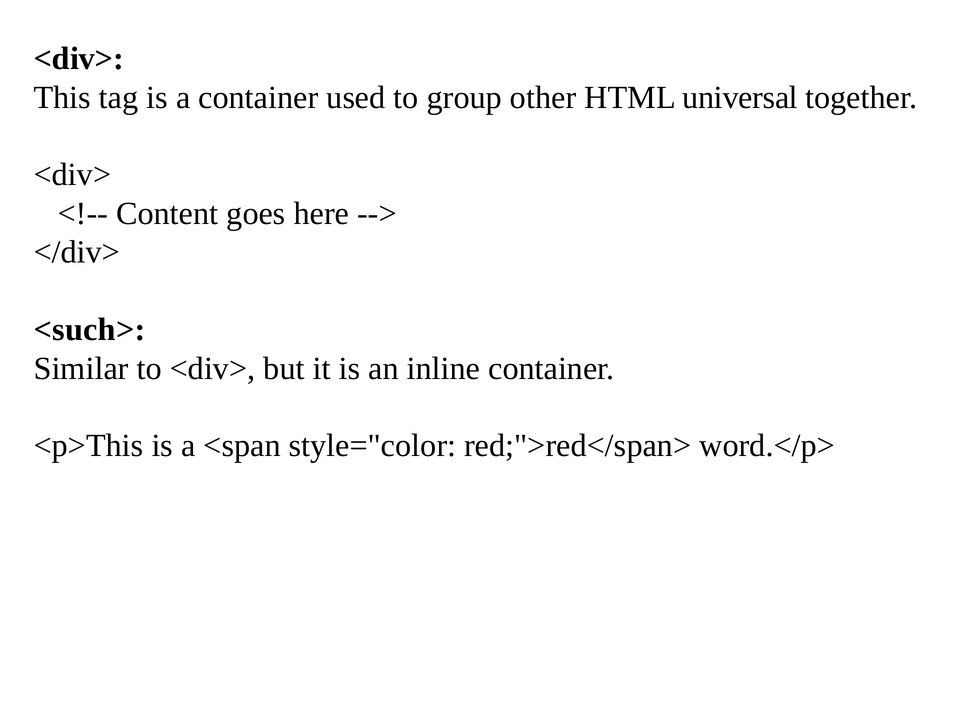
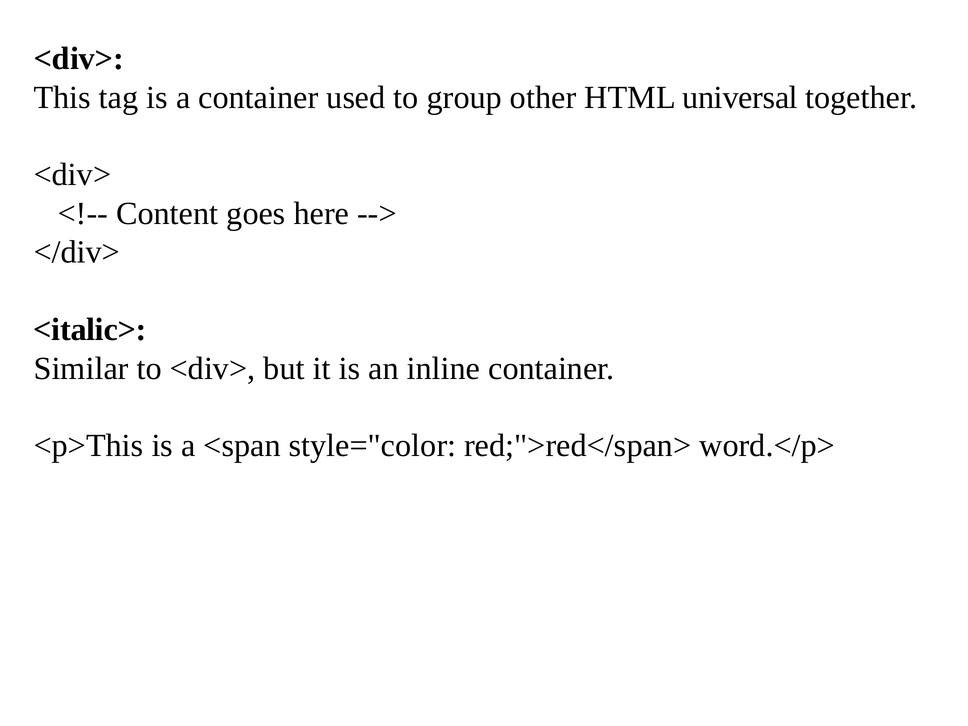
<such>: <such> -> <italic>
